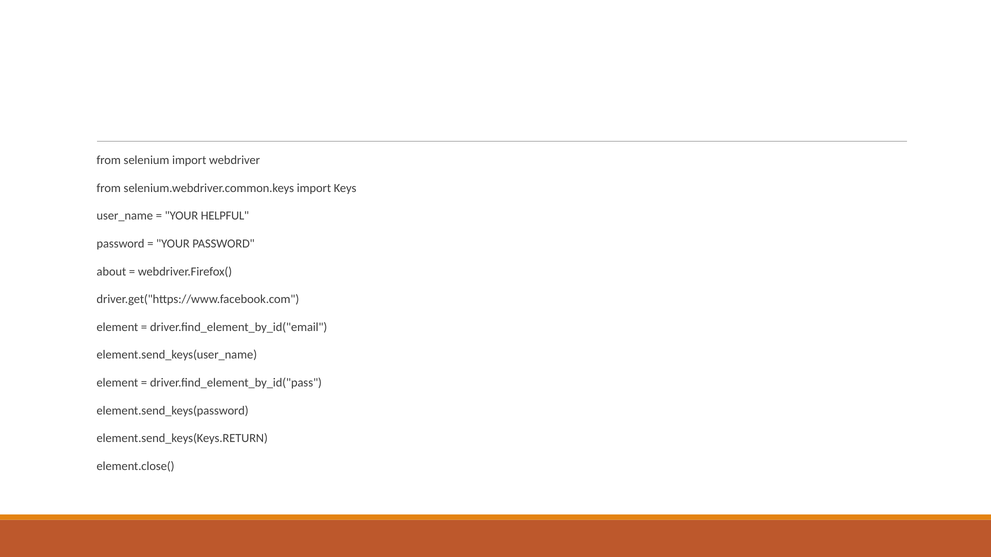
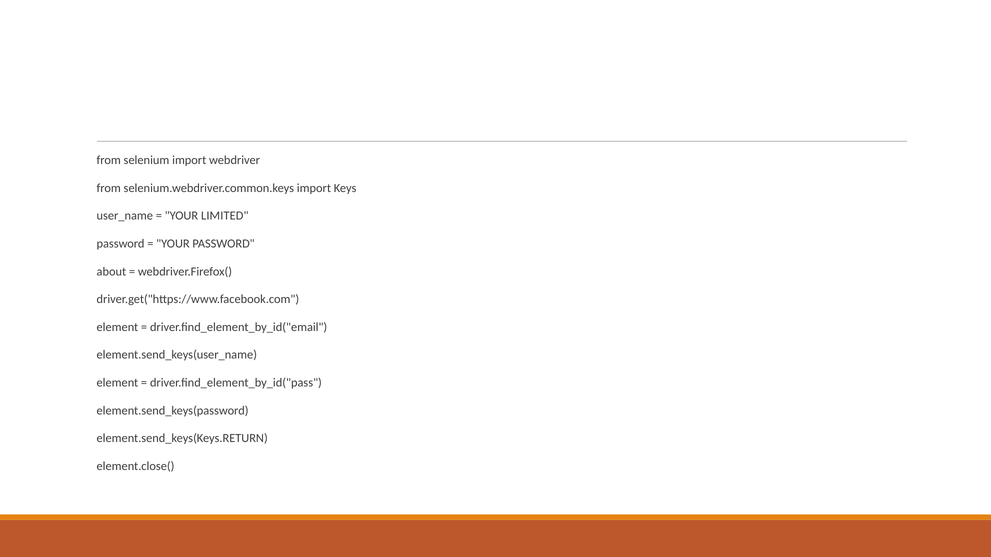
HELPFUL: HELPFUL -> LIMITED
